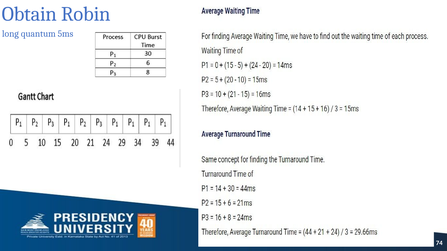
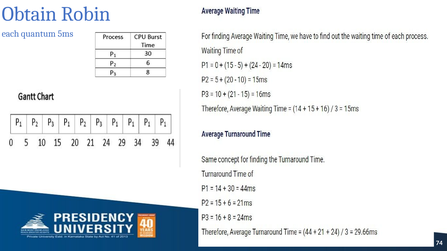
long: long -> each
